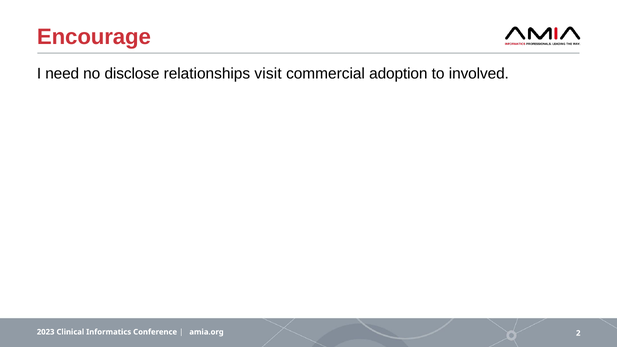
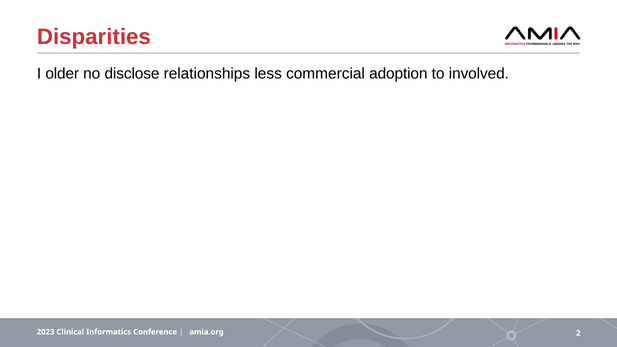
Encourage: Encourage -> Disparities
need: need -> older
visit: visit -> less
